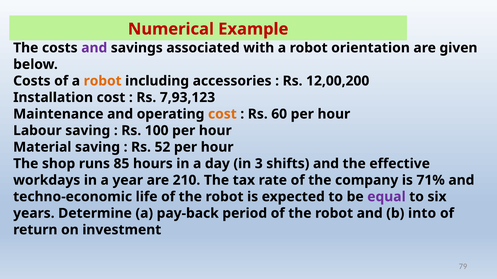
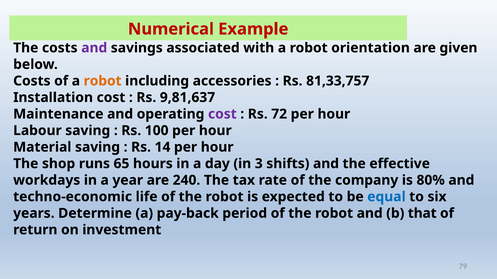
12,00,200: 12,00,200 -> 81,33,757
7,93,123: 7,93,123 -> 9,81,637
cost at (222, 114) colour: orange -> purple
60: 60 -> 72
52: 52 -> 14
85: 85 -> 65
210: 210 -> 240
71%: 71% -> 80%
equal colour: purple -> blue
into: into -> that
